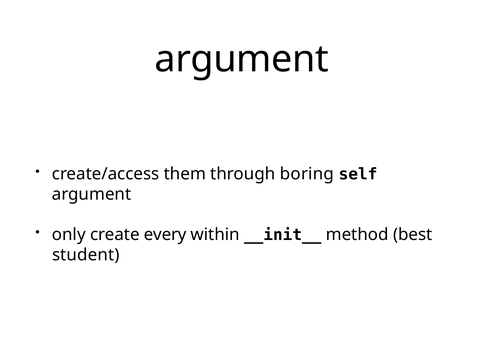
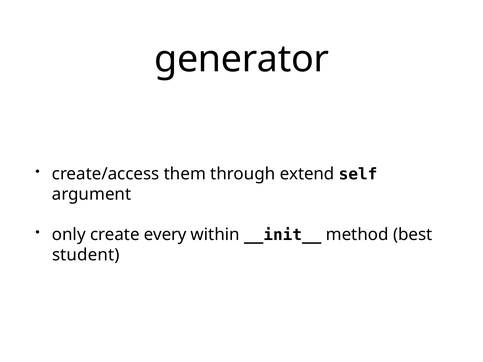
argument at (242, 59): argument -> generator
boring: boring -> extend
